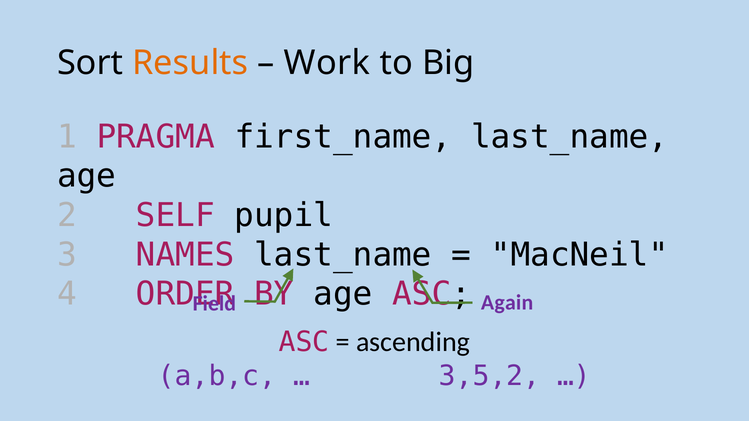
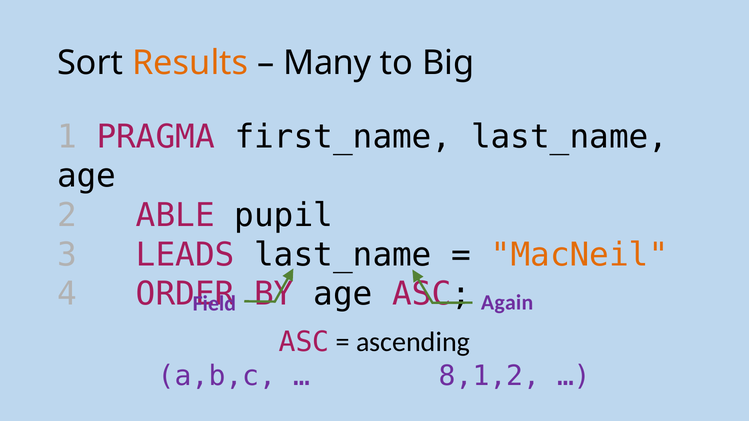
Work: Work -> Many
SELF: SELF -> ABLE
NAMES: NAMES -> LEADS
MacNeil colour: black -> orange
3,5,2: 3,5,2 -> 8,1,2
